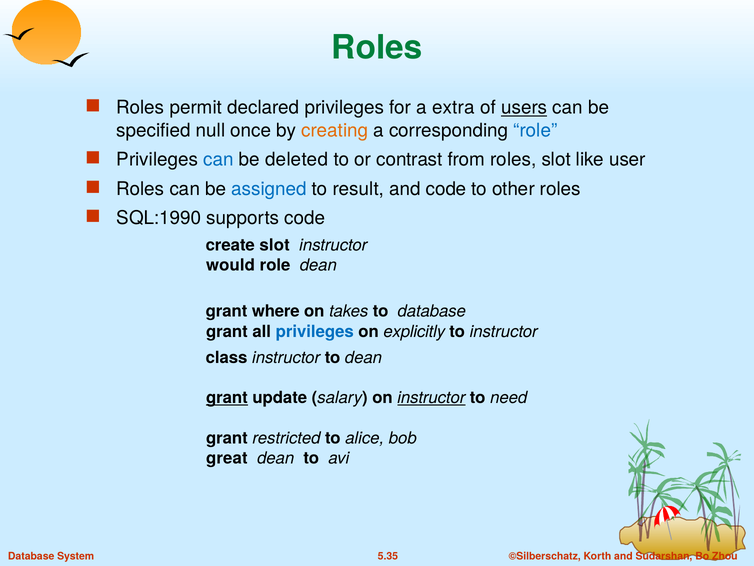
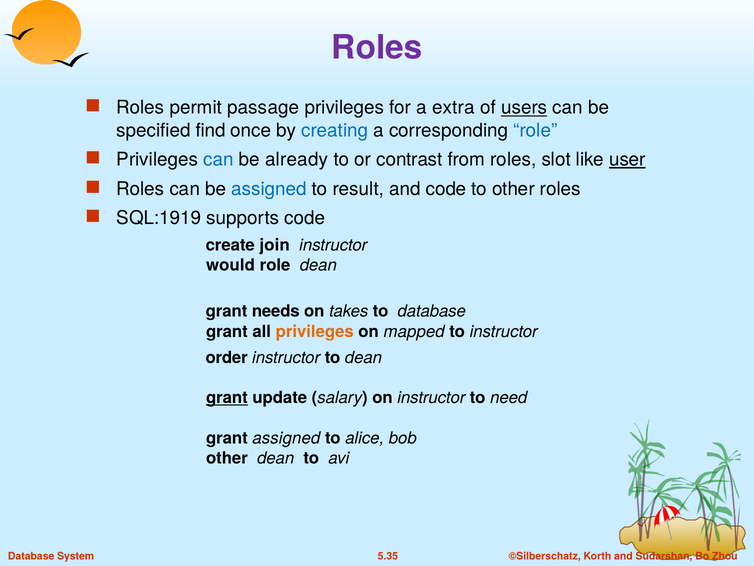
Roles at (377, 48) colour: green -> purple
declared: declared -> passage
null: null -> find
creating colour: orange -> blue
deleted: deleted -> already
user underline: none -> present
SQL:1990: SQL:1990 -> SQL:1919
create slot: slot -> join
where: where -> needs
privileges at (315, 331) colour: blue -> orange
explicitly: explicitly -> mapped
class: class -> order
instructor at (431, 397) underline: present -> none
grant restricted: restricted -> assigned
great at (227, 458): great -> other
